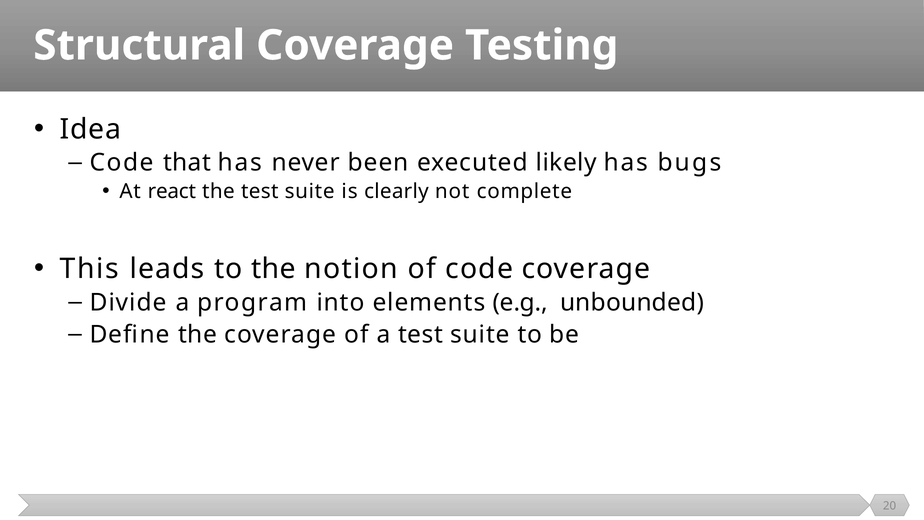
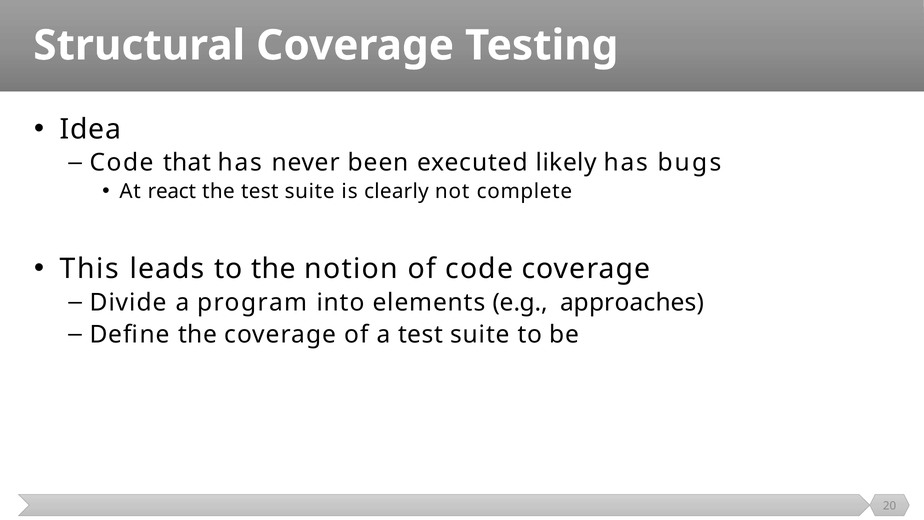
unbounded: unbounded -> approaches
